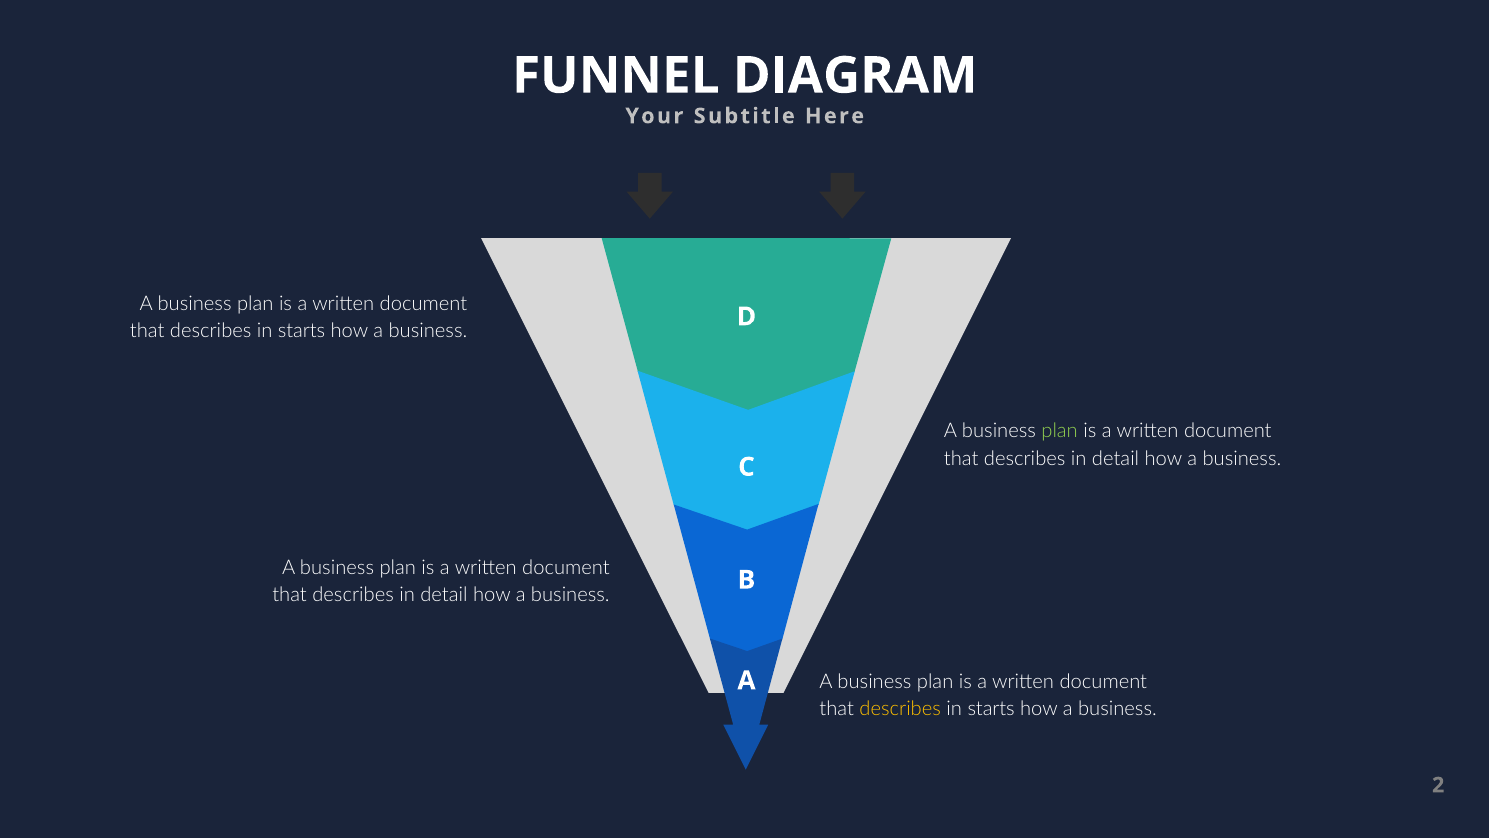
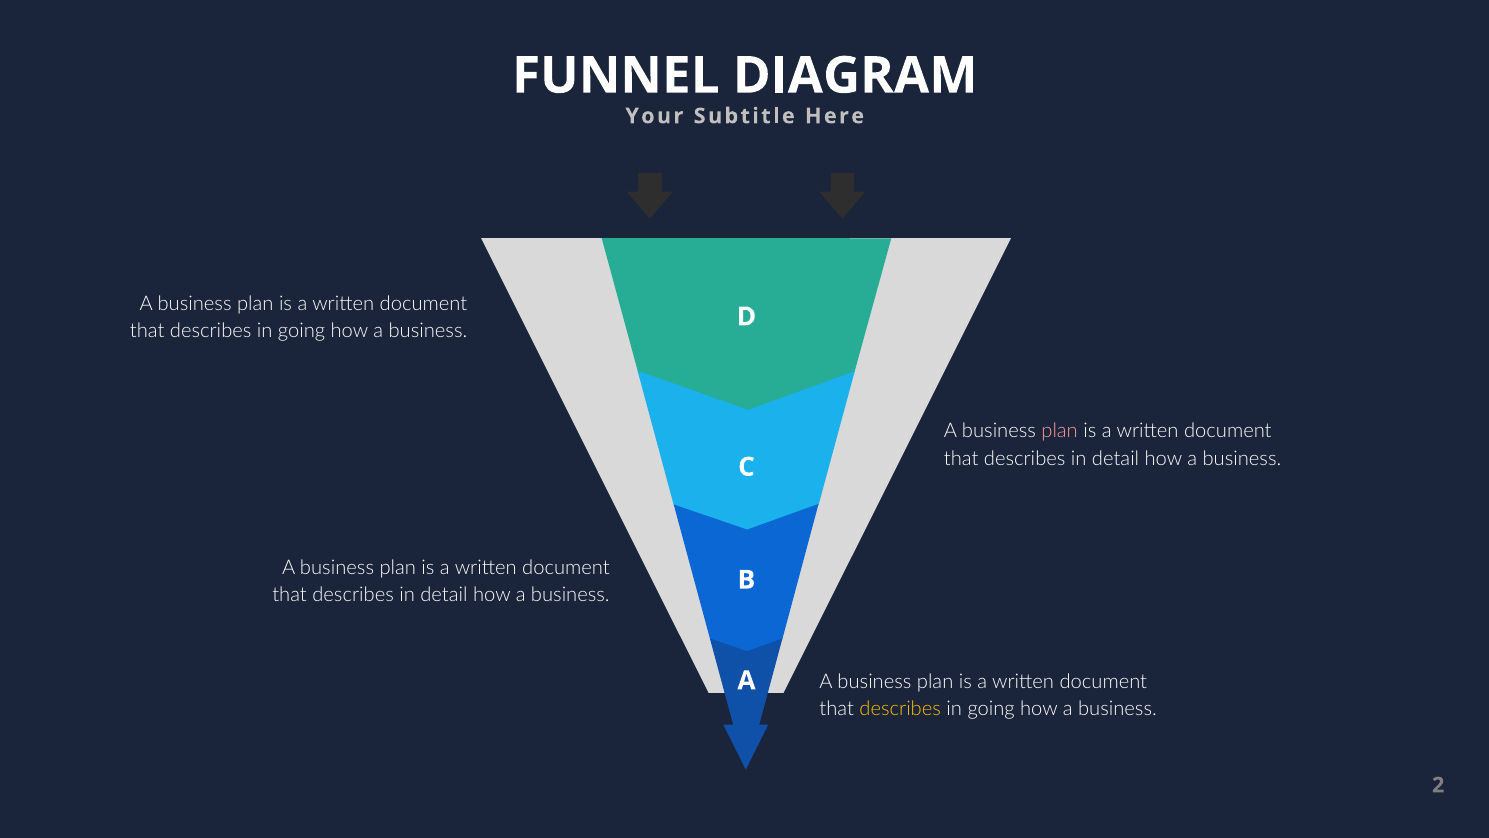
starts at (302, 331): starts -> going
plan at (1060, 431) colour: light green -> pink
starts at (991, 709): starts -> going
